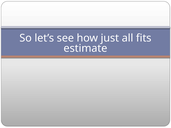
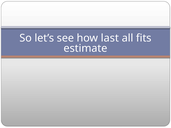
just: just -> last
